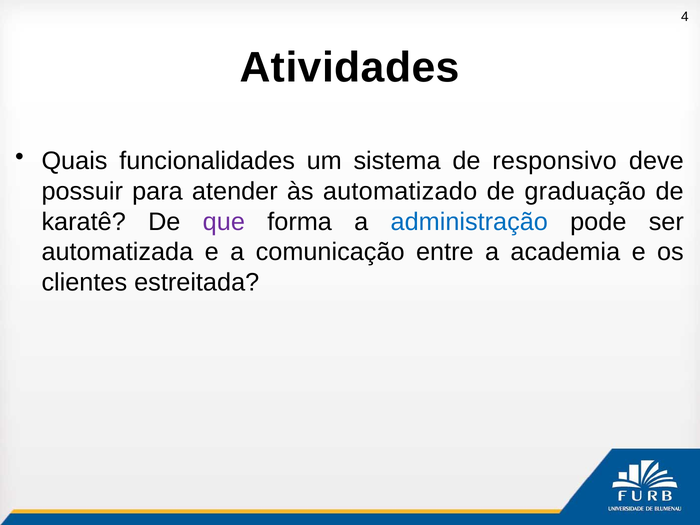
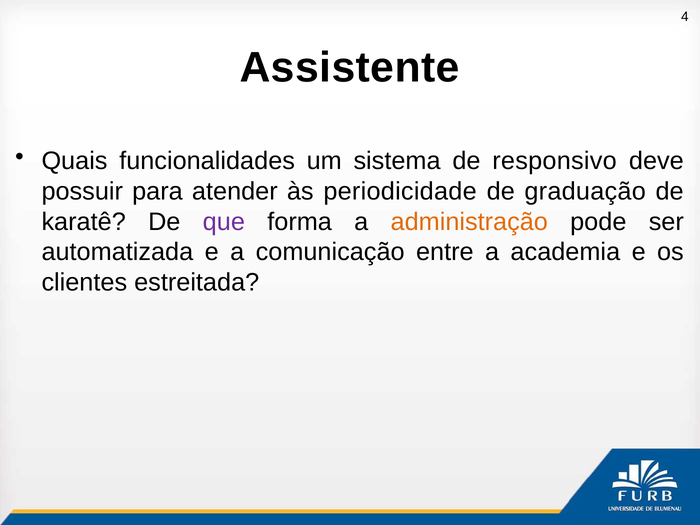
Atividades: Atividades -> Assistente
automatizado: automatizado -> periodicidade
administração colour: blue -> orange
